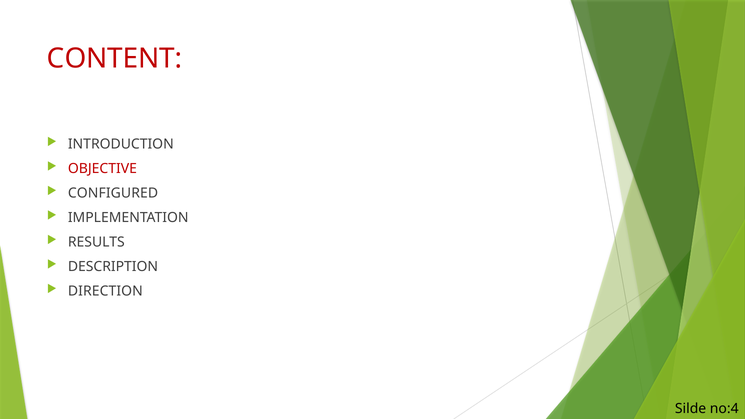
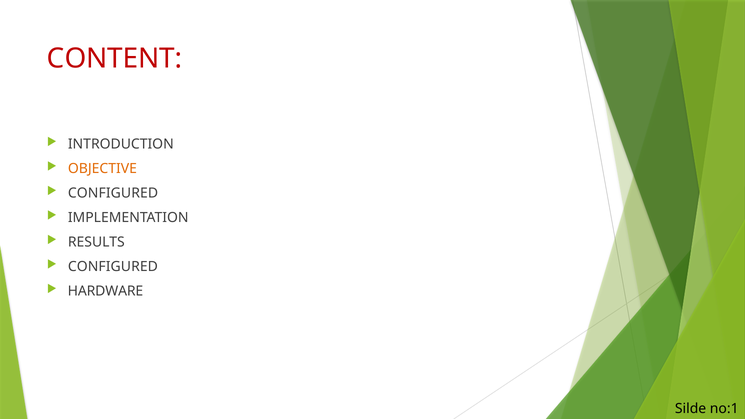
OBJECTIVE colour: red -> orange
DESCRIPTION at (113, 267): DESCRIPTION -> CONFIGURED
DIRECTION: DIRECTION -> HARDWARE
no:4: no:4 -> no:1
